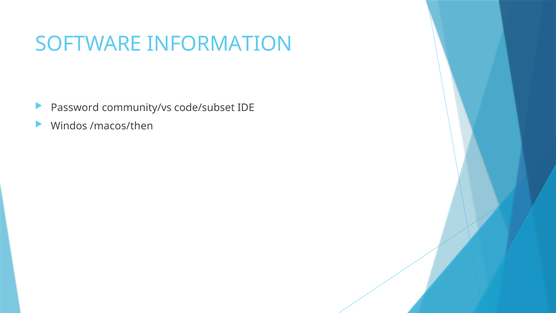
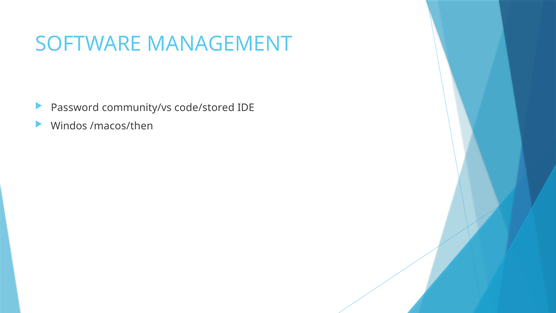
INFORMATION: INFORMATION -> MANAGEMENT
code/subset: code/subset -> code/stored
